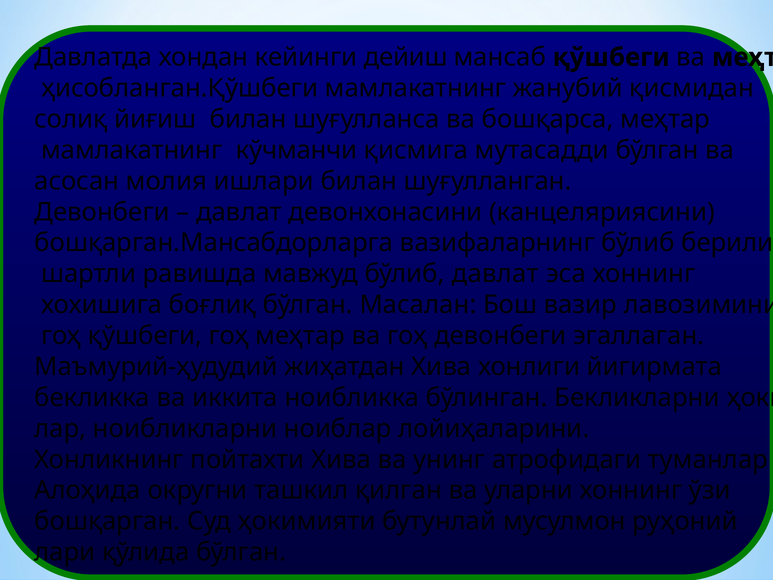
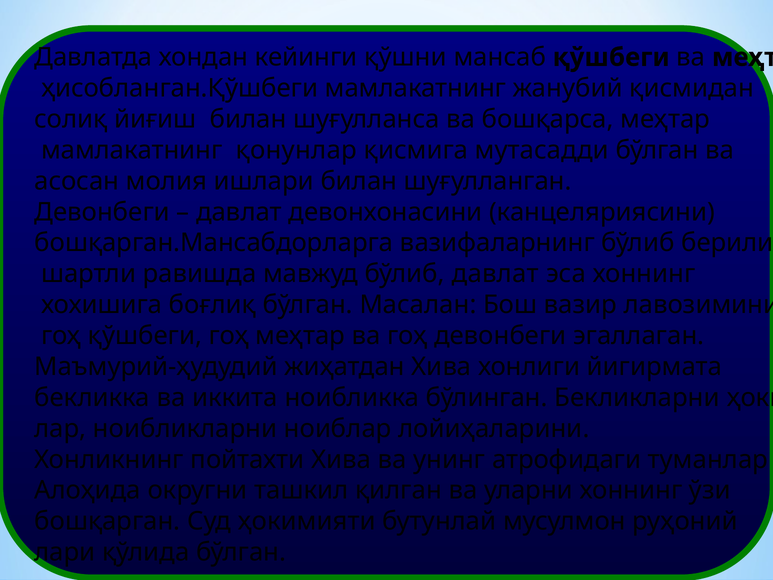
дейиш: дейиш -> қўшни
кўчманчи: кўчманчи -> қонунлар
